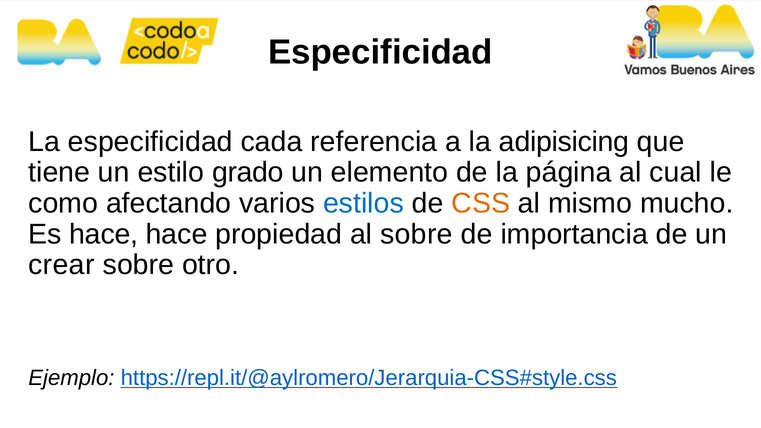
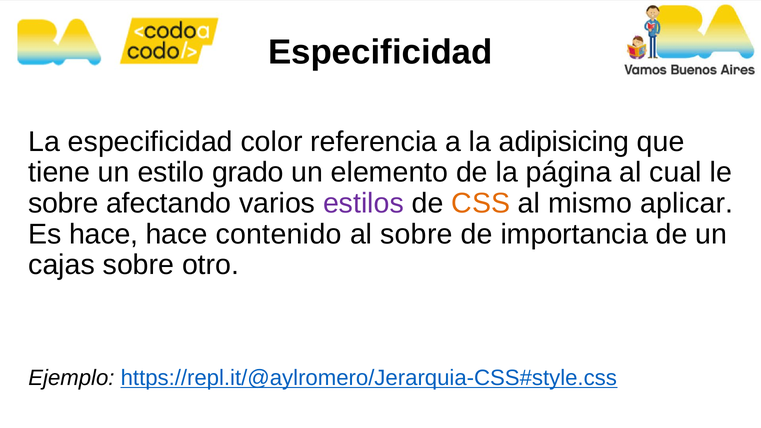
cada: cada -> color
como at (63, 203): como -> sobre
estilos colour: blue -> purple
mucho: mucho -> aplicar
propiedad: propiedad -> contenido
crear: crear -> cajas
